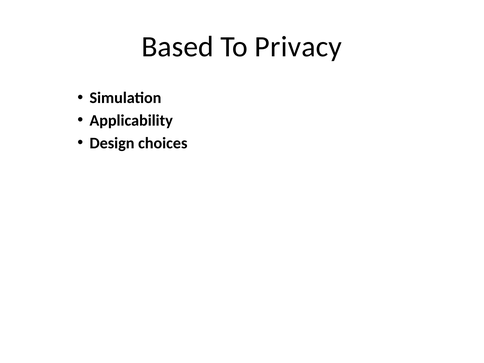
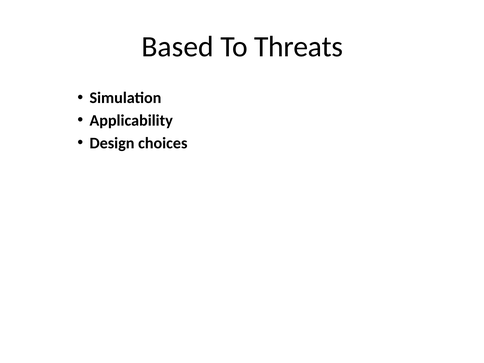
Privacy: Privacy -> Threats
